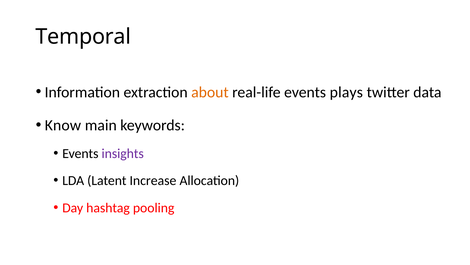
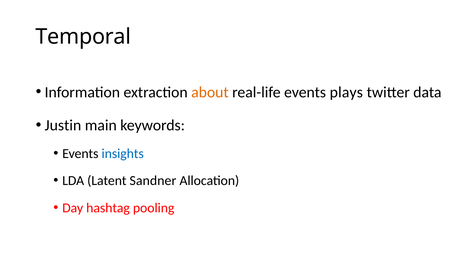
Know: Know -> Justin
insights colour: purple -> blue
Increase: Increase -> Sandner
